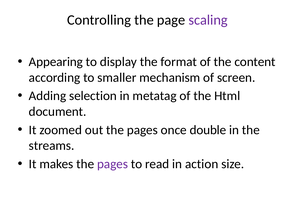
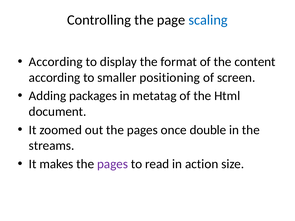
scaling colour: purple -> blue
Appearing at (56, 62): Appearing -> According
mechanism: mechanism -> positioning
selection: selection -> packages
